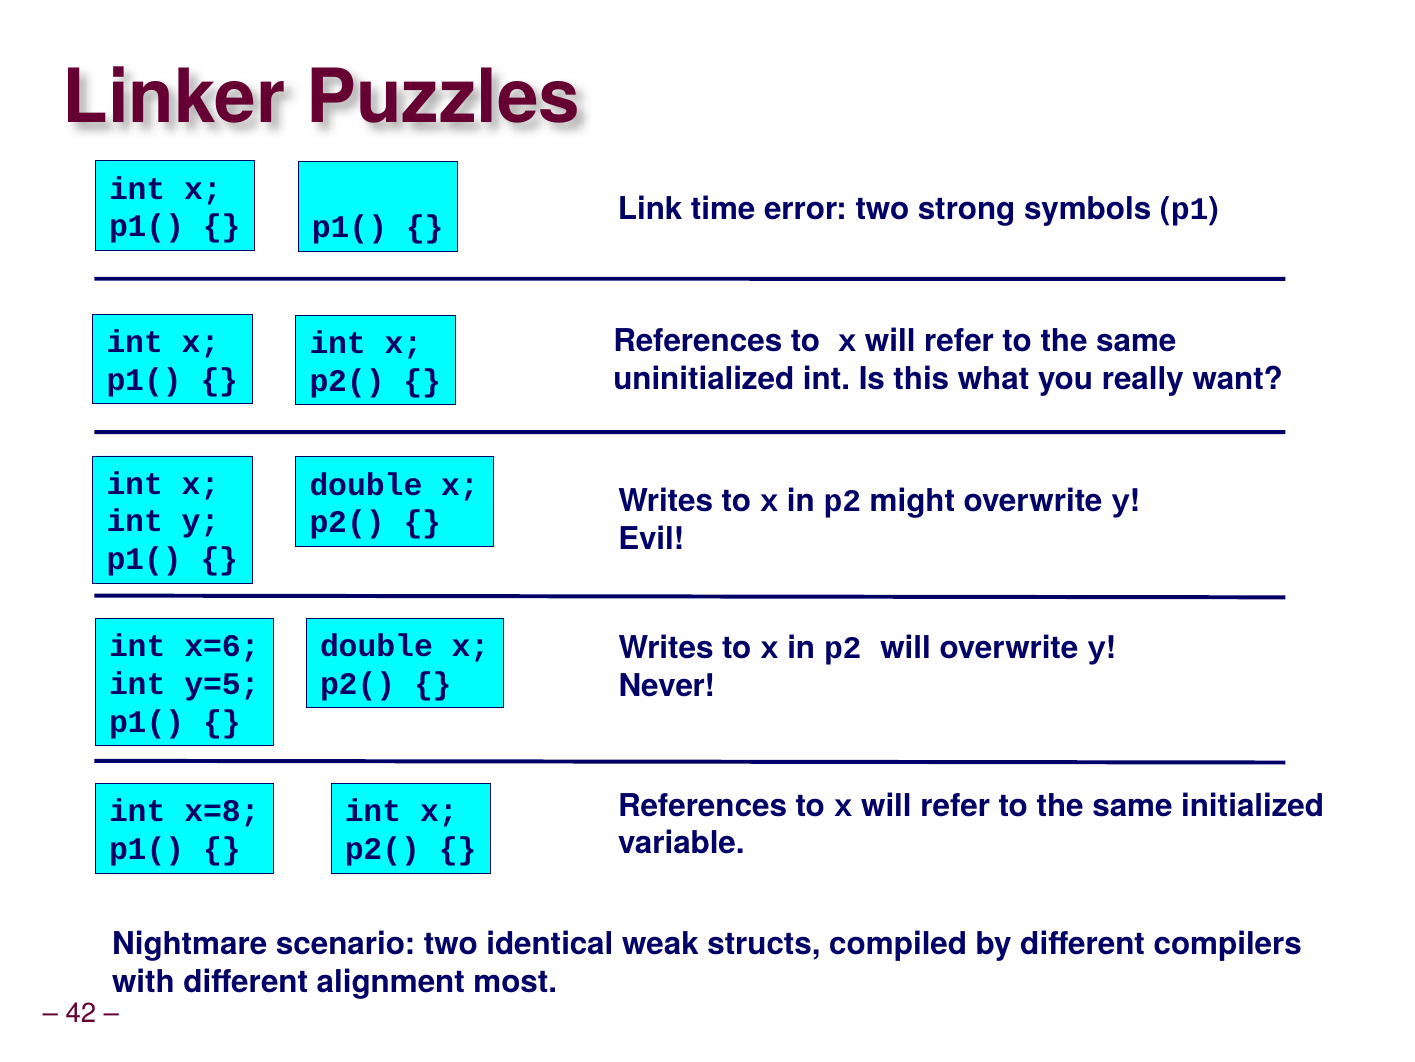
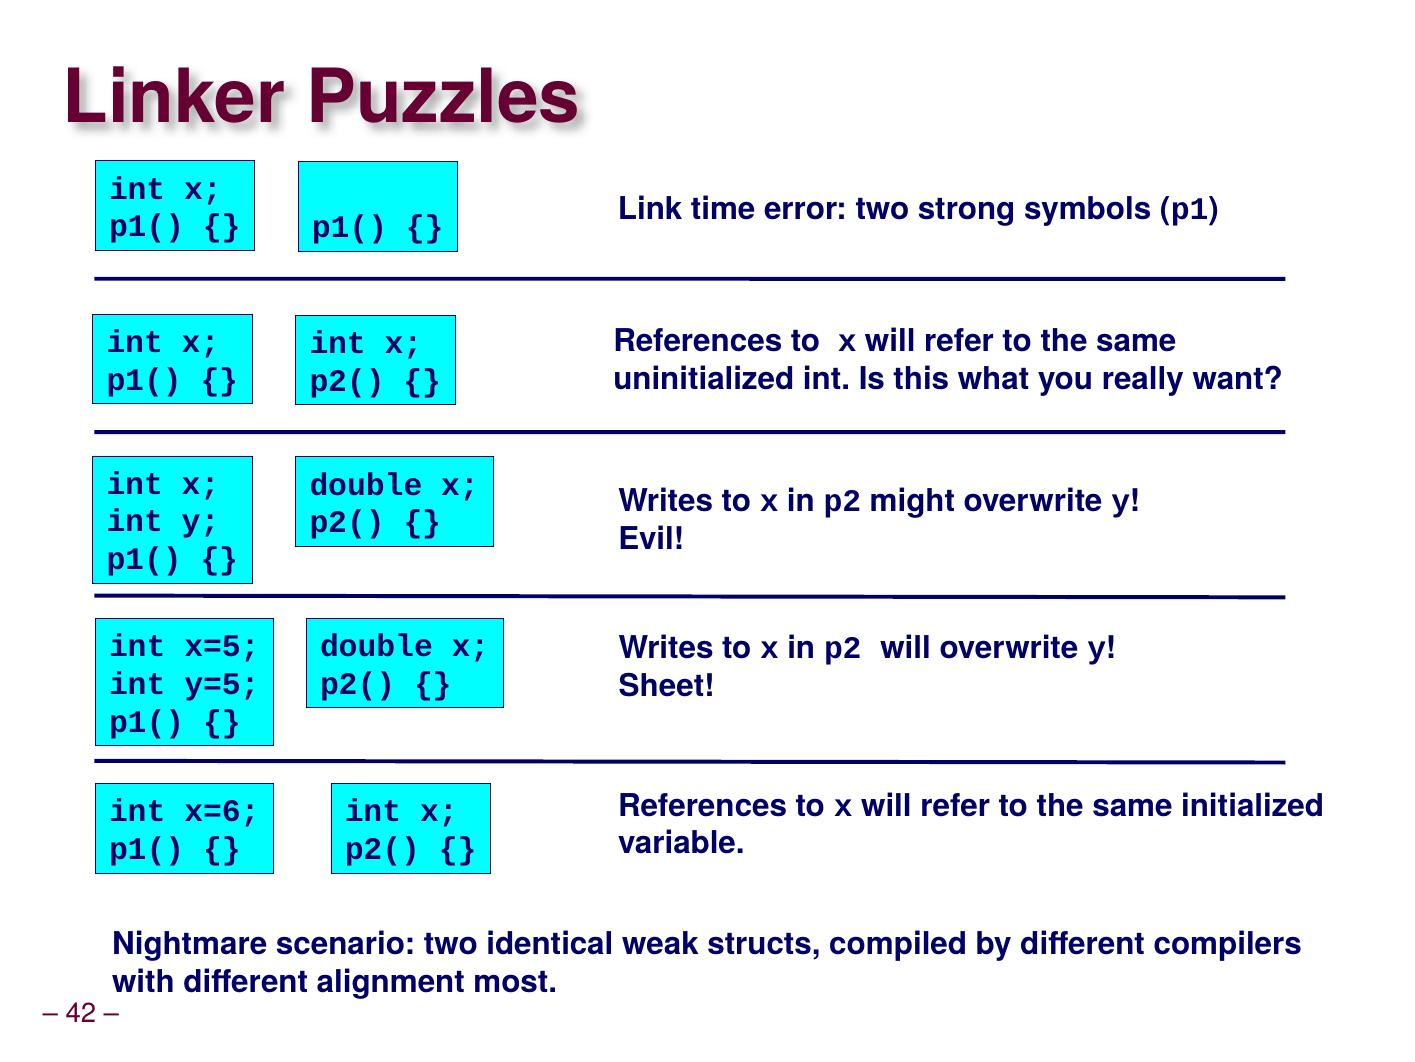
x=6: x=6 -> x=5
Never: Never -> Sheet
x=8: x=8 -> x=6
